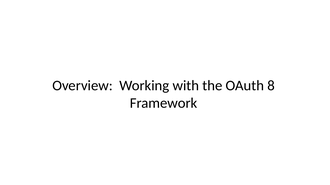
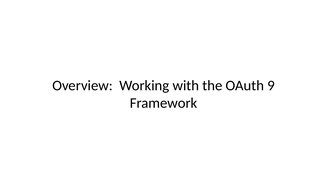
8: 8 -> 9
